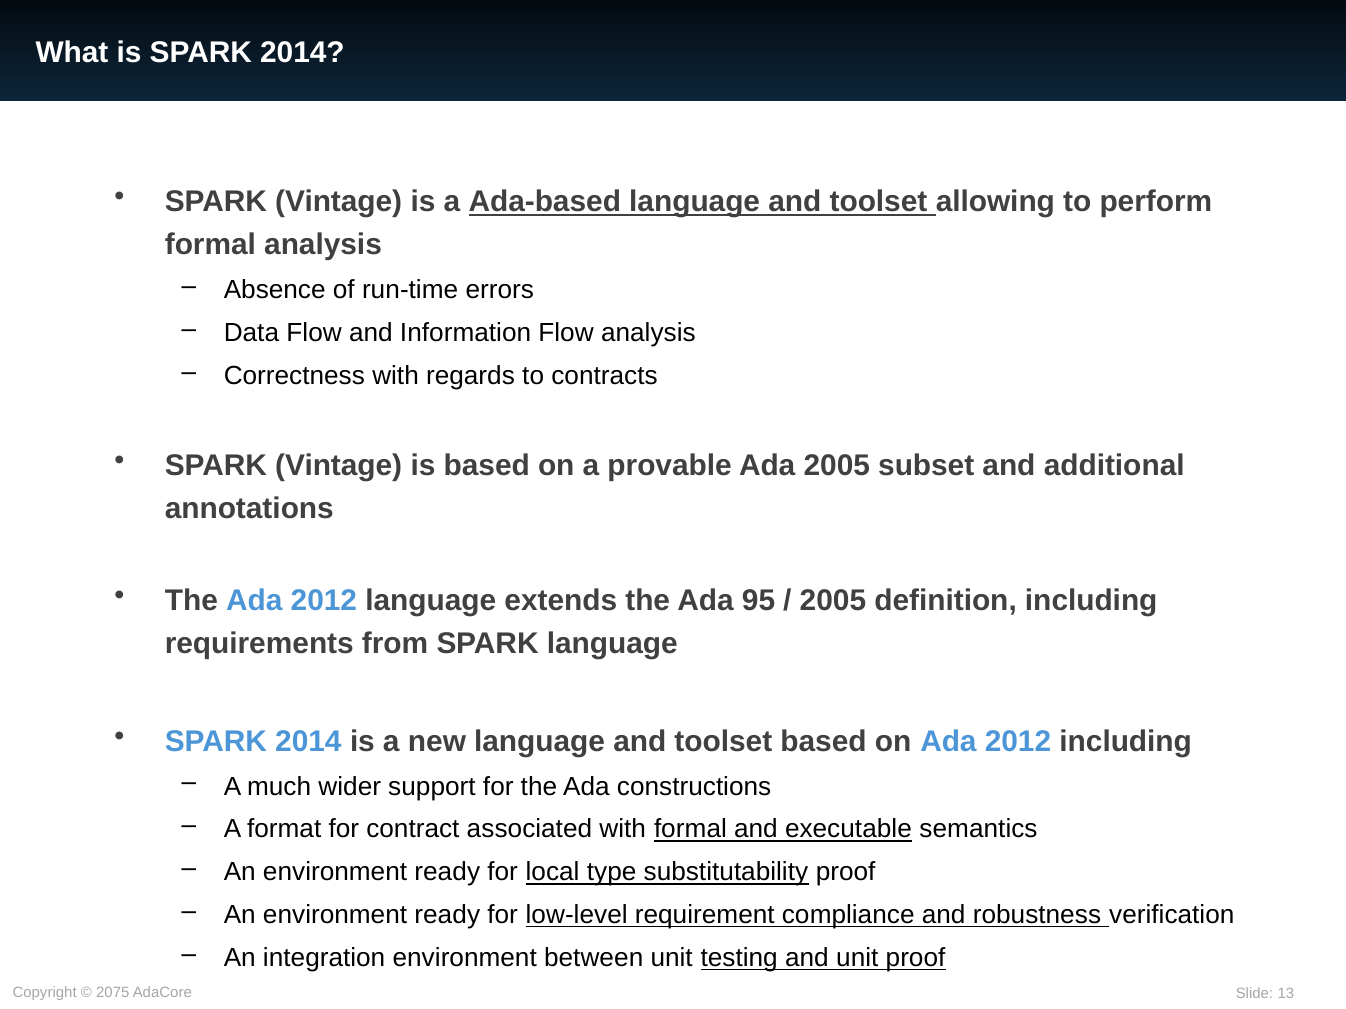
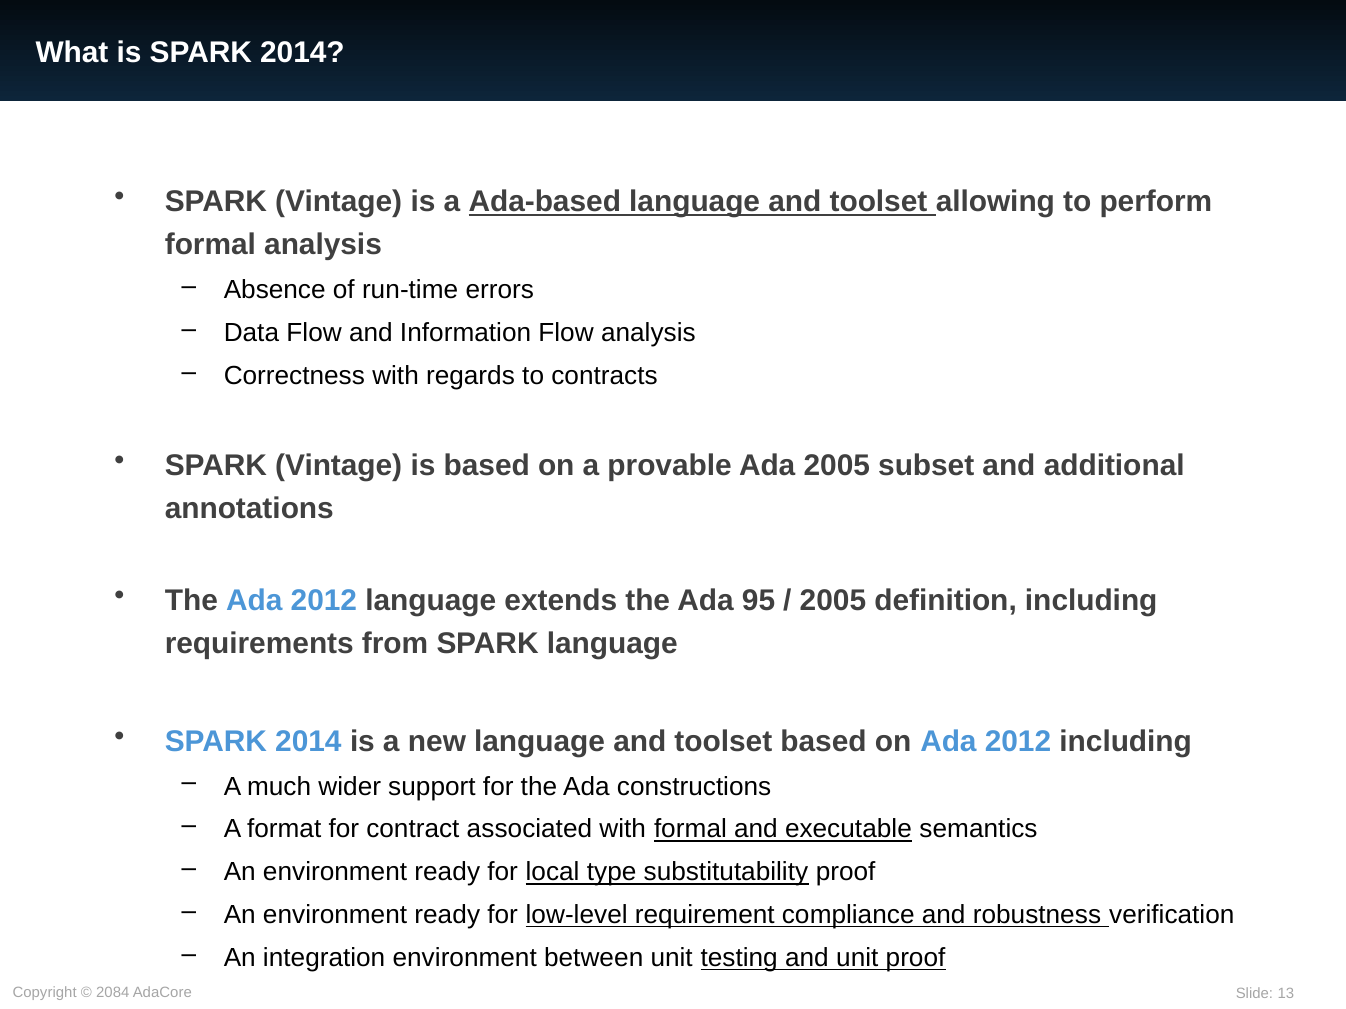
2075: 2075 -> 2084
